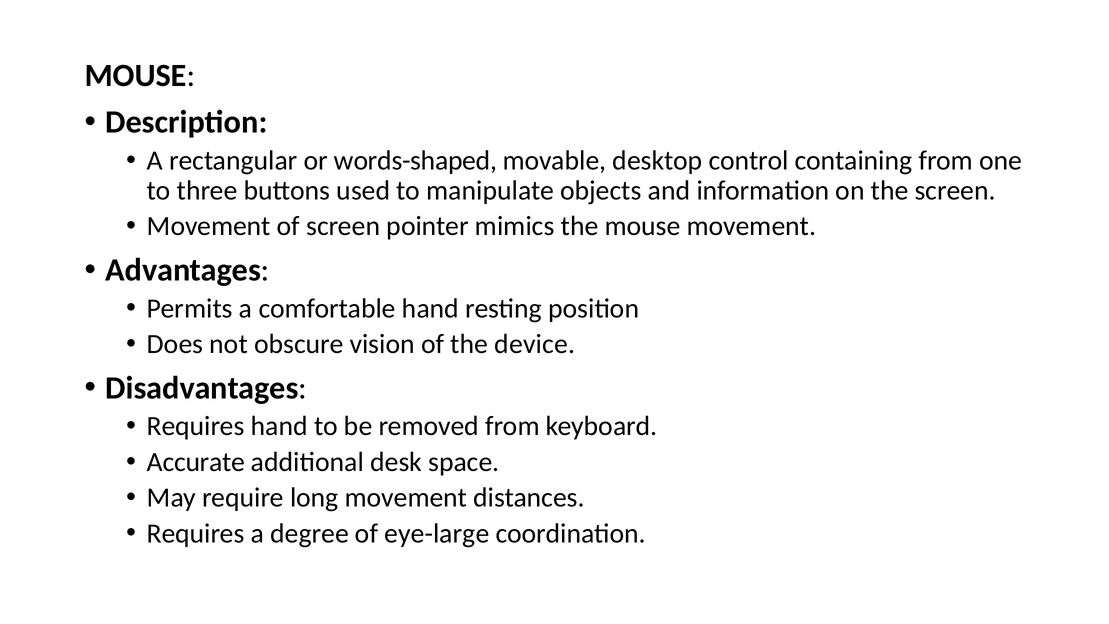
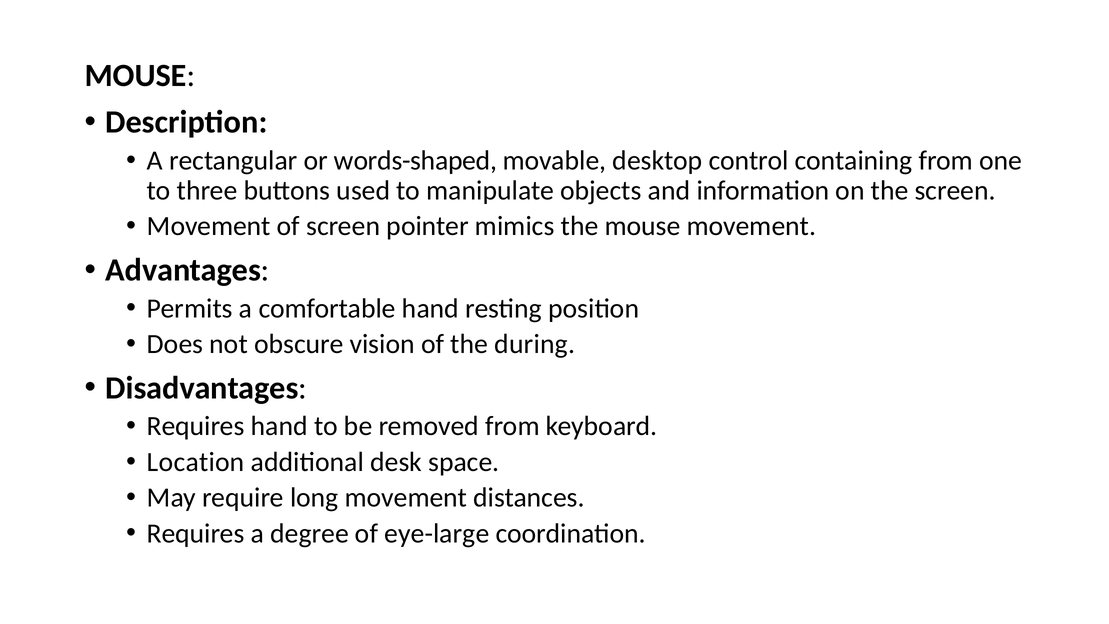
device: device -> during
Accurate: Accurate -> Location
